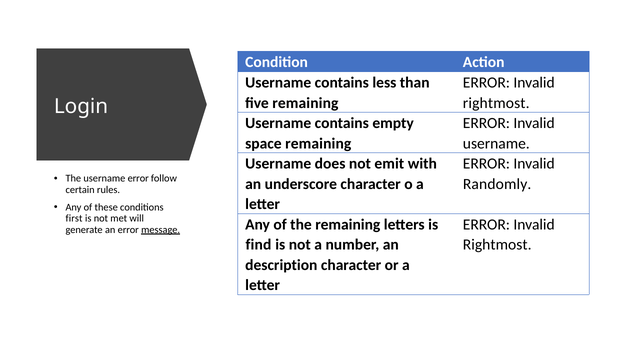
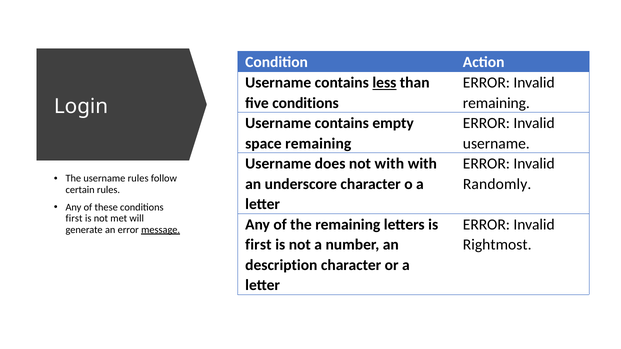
less underline: none -> present
five remaining: remaining -> conditions
rightmost at (496, 103): rightmost -> remaining
not emit: emit -> with
username error: error -> rules
find at (258, 245): find -> first
